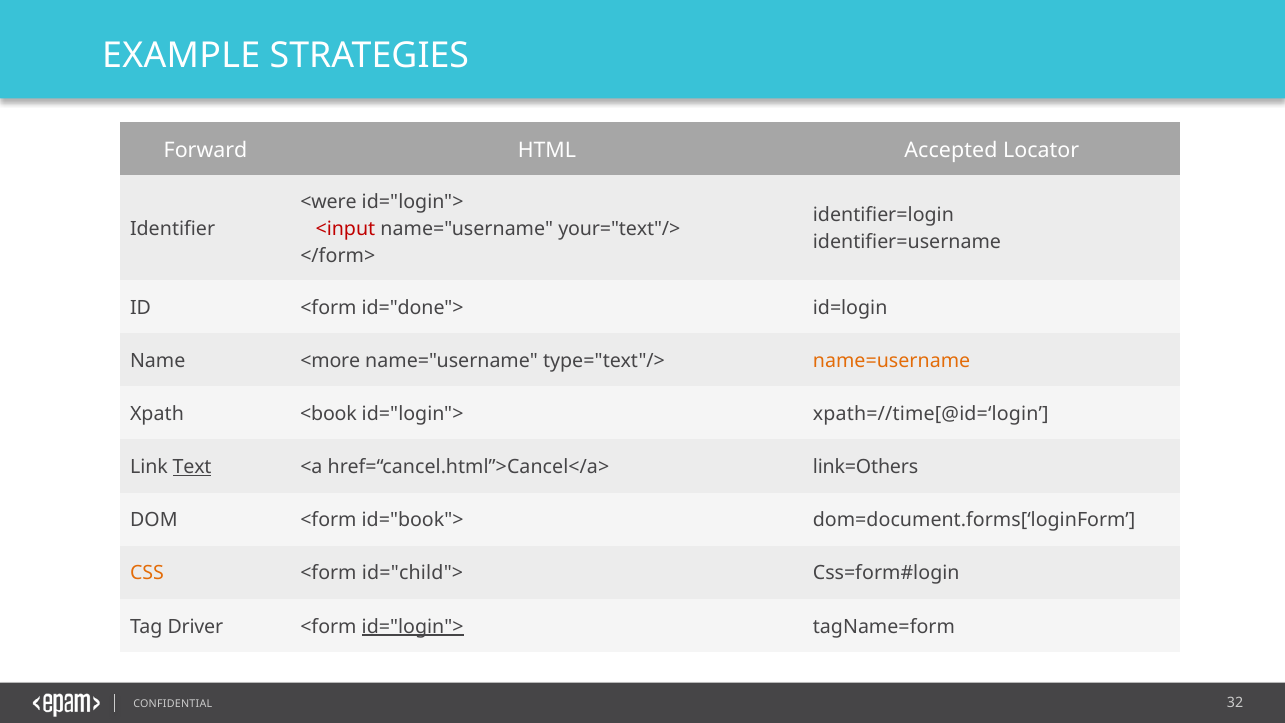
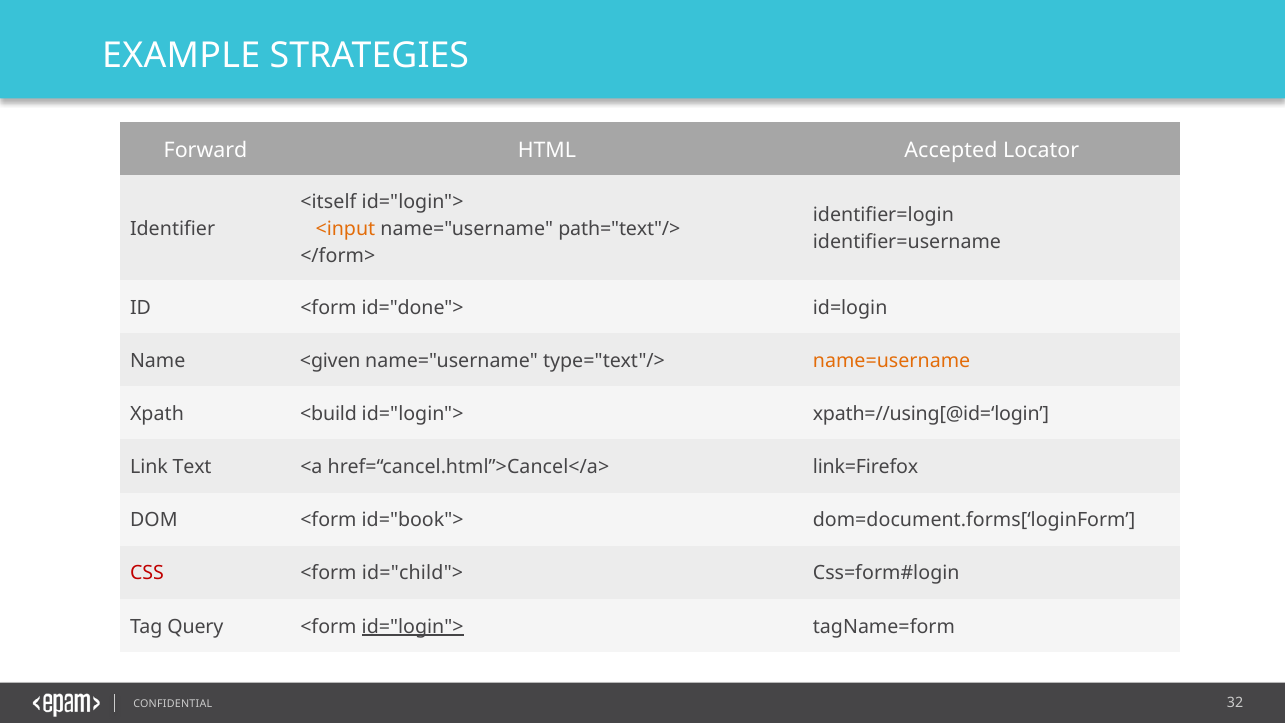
<were: <were -> <itself
<input colour: red -> orange
your="text"/>: your="text"/> -> path="text"/>
<more: <more -> <given
<book: <book -> <build
xpath=//time[@id=‘login: xpath=//time[@id=‘login -> xpath=//using[@id=‘login
Text underline: present -> none
link=Others: link=Others -> link=Firefox
CSS colour: orange -> red
Driver: Driver -> Query
